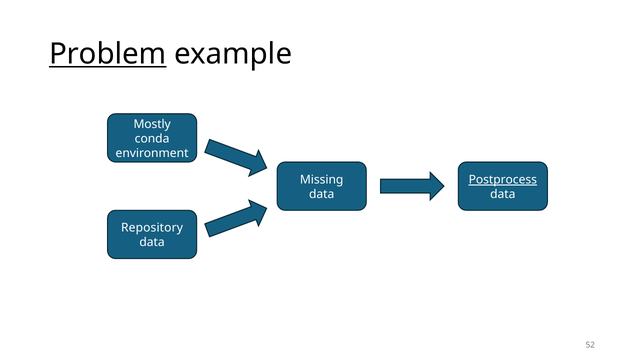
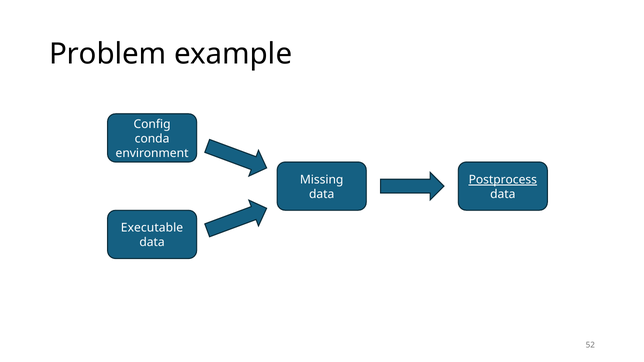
Problem underline: present -> none
Mostly: Mostly -> Config
Repository: Repository -> Executable
